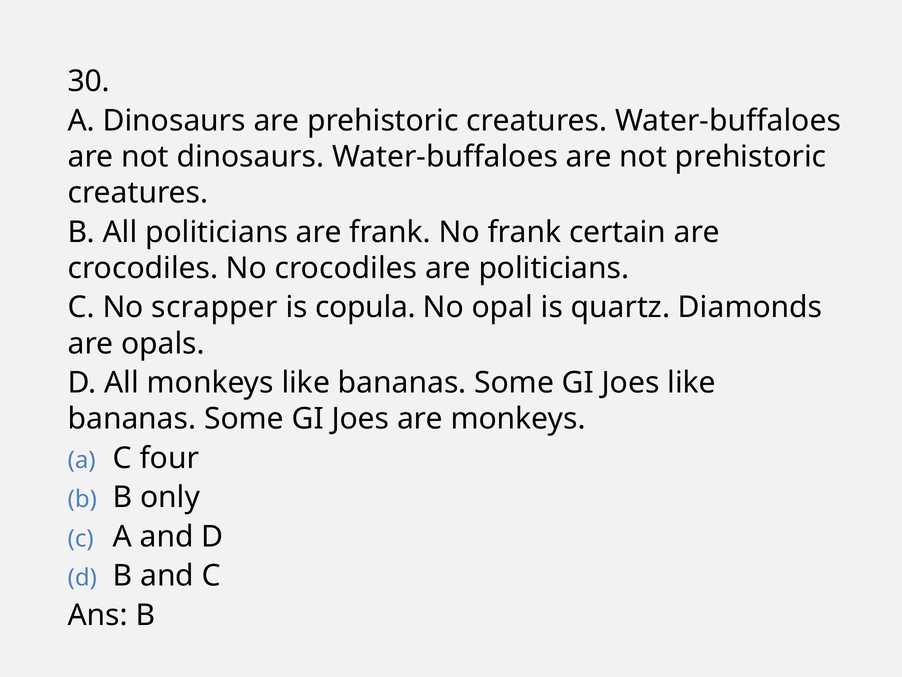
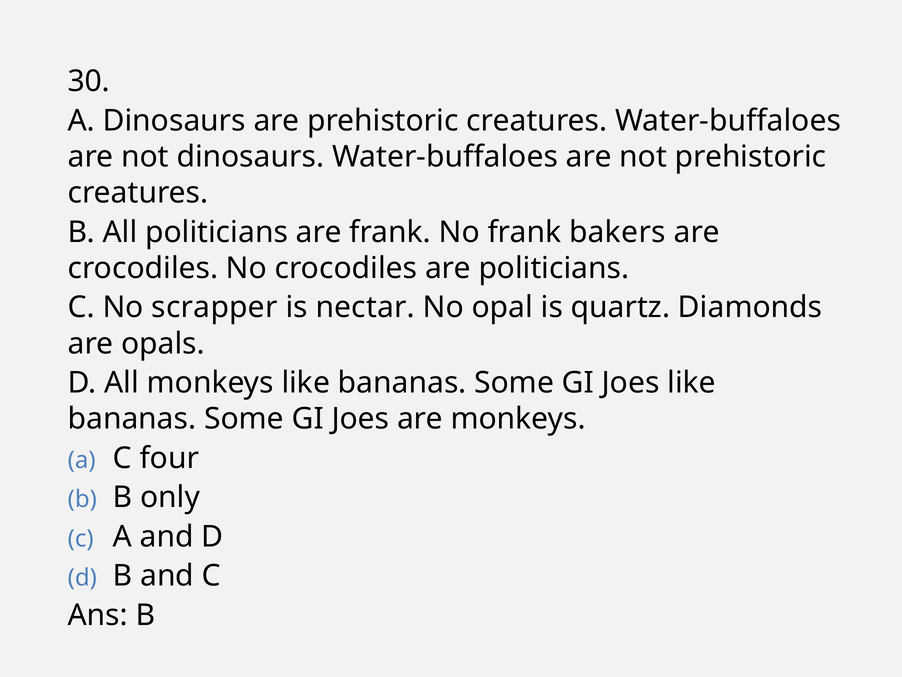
certain: certain -> bakers
copula: copula -> nectar
